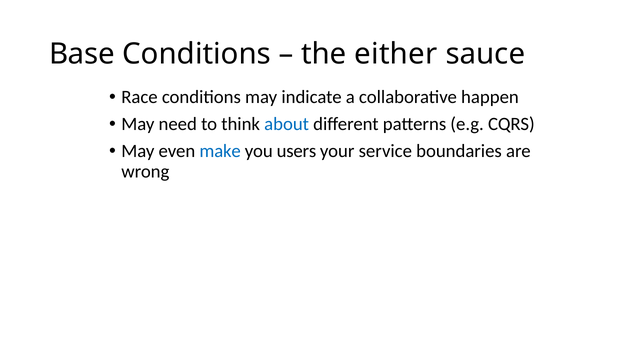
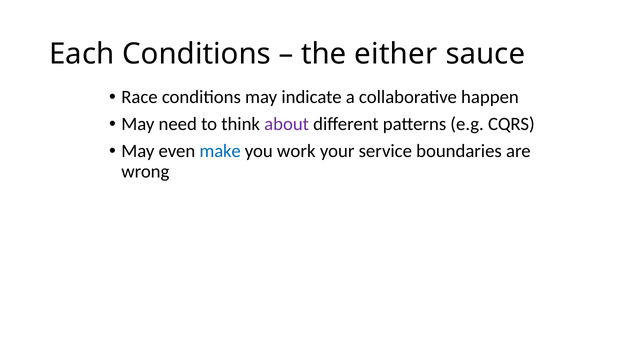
Base: Base -> Each
about colour: blue -> purple
users: users -> work
